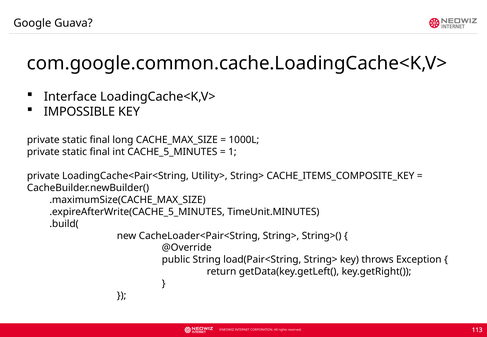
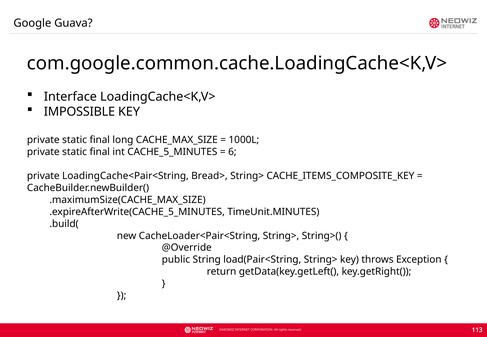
1: 1 -> 6
Utility>: Utility> -> Bread>
